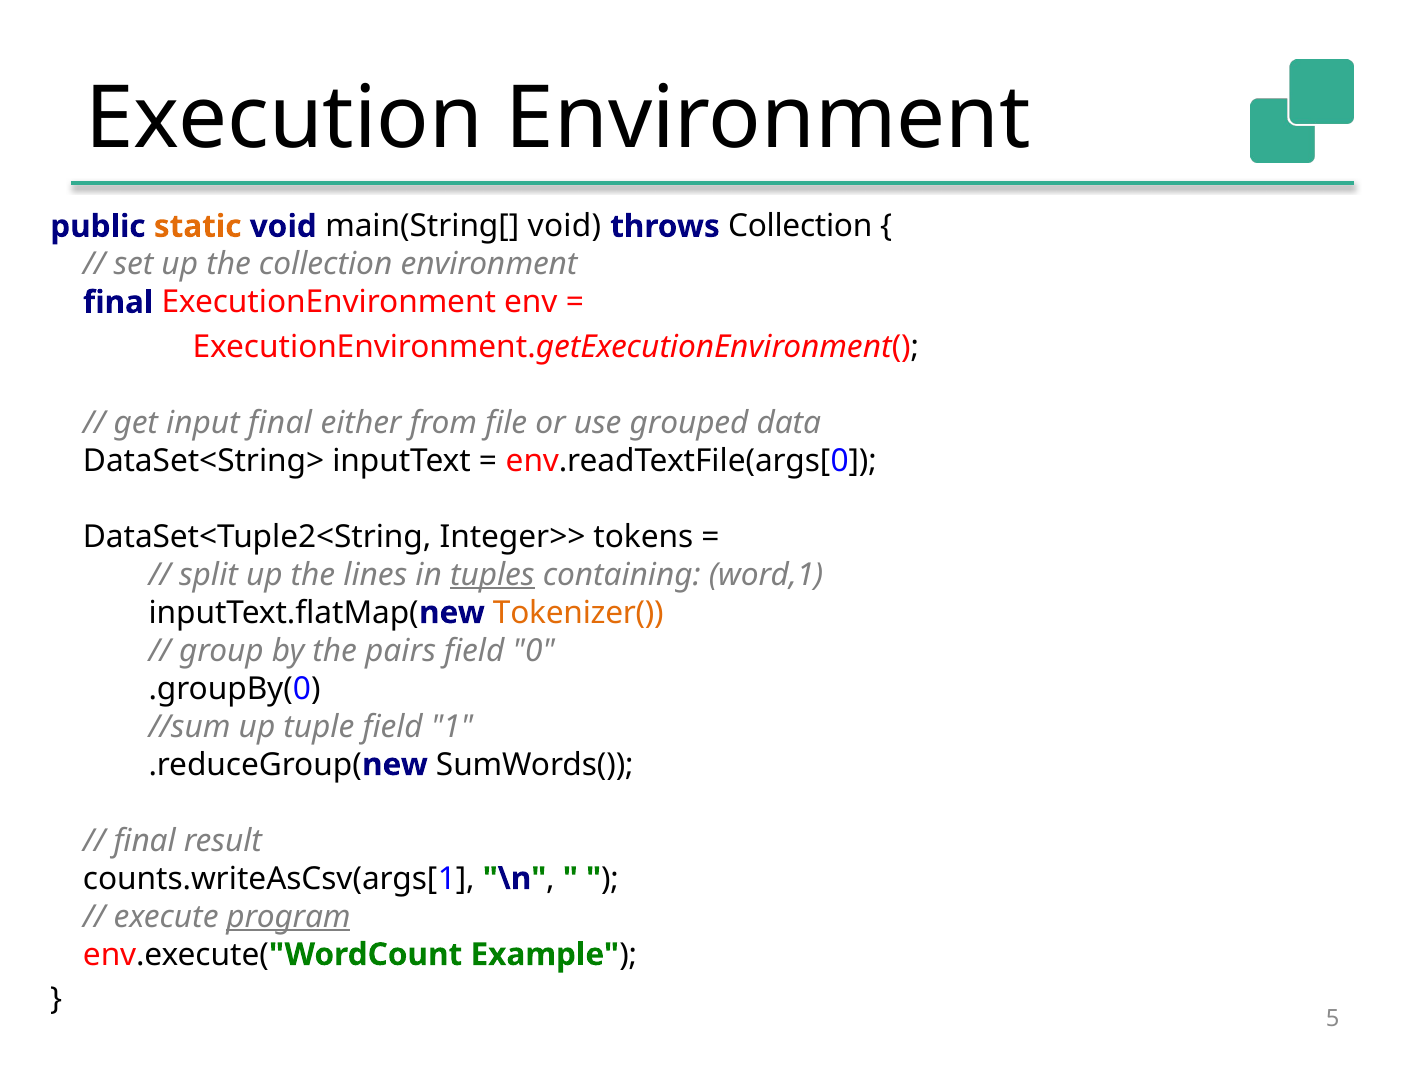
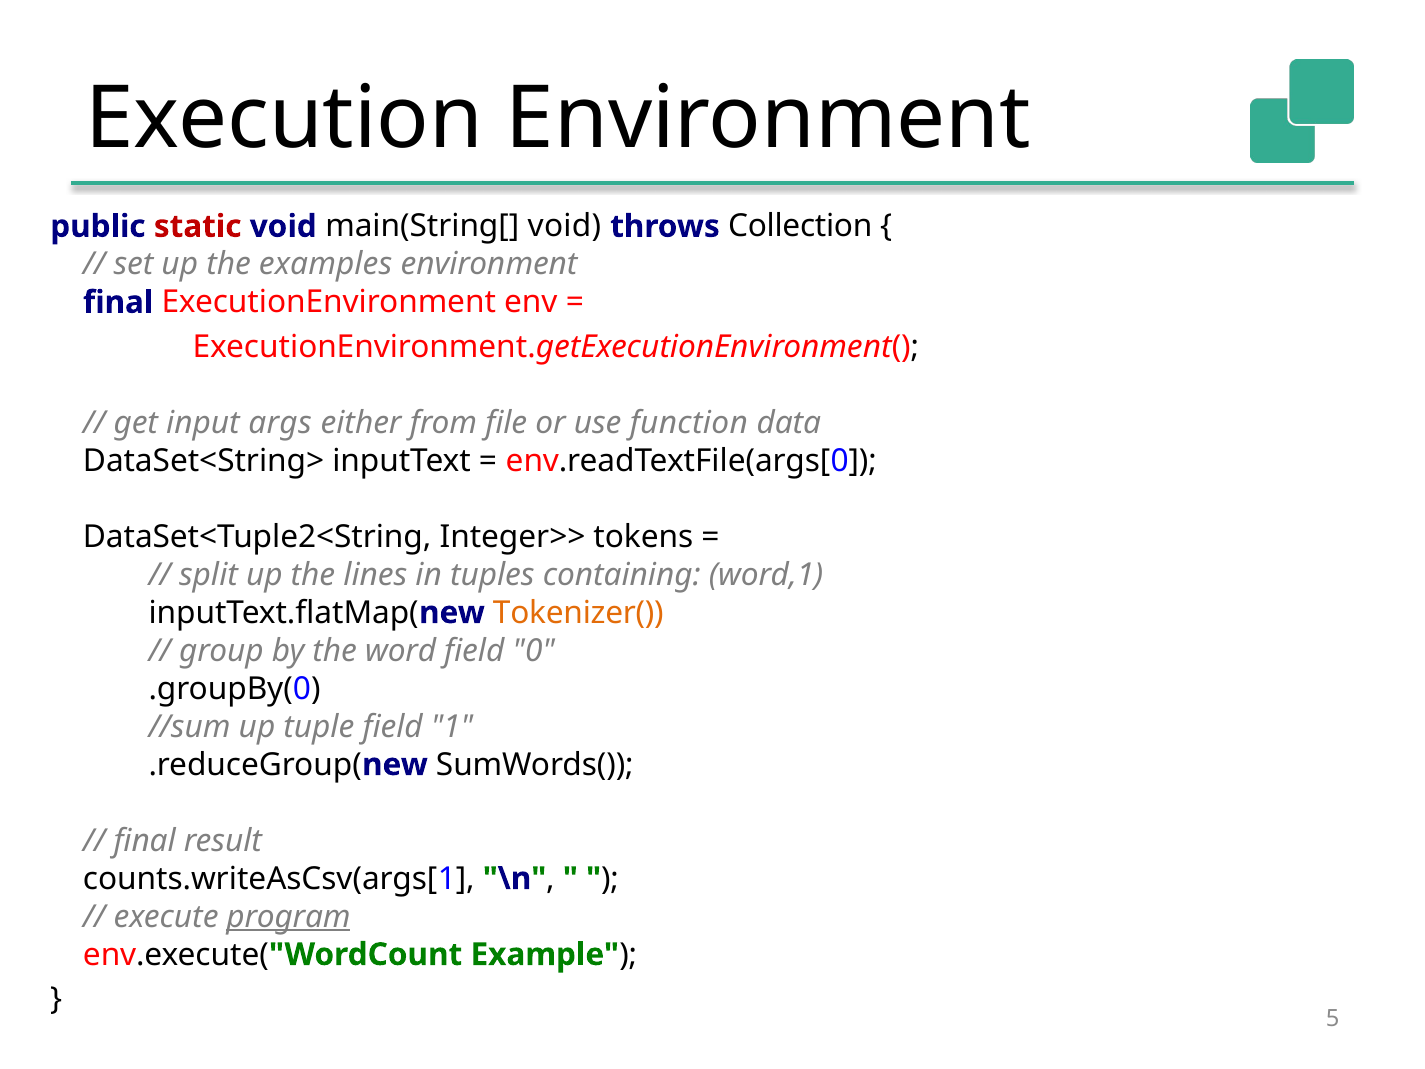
static colour: orange -> red
the collection: collection -> examples
input final: final -> args
grouped: grouped -> function
tuples underline: present -> none
pairs: pairs -> word
